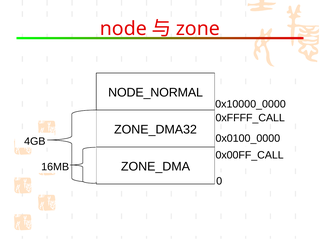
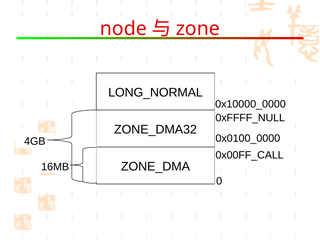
NODE_NORMAL: NODE_NORMAL -> LONG_NORMAL
0xFFFF_CALL: 0xFFFF_CALL -> 0xFFFF_NULL
